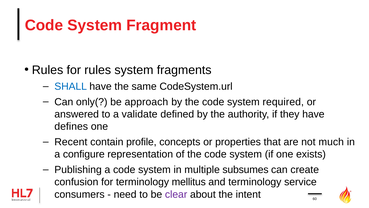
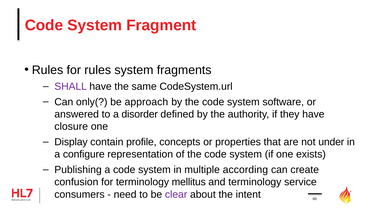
SHALL colour: blue -> purple
required: required -> software
validate: validate -> disorder
defines: defines -> closure
Recent: Recent -> Display
much: much -> under
subsumes: subsumes -> according
